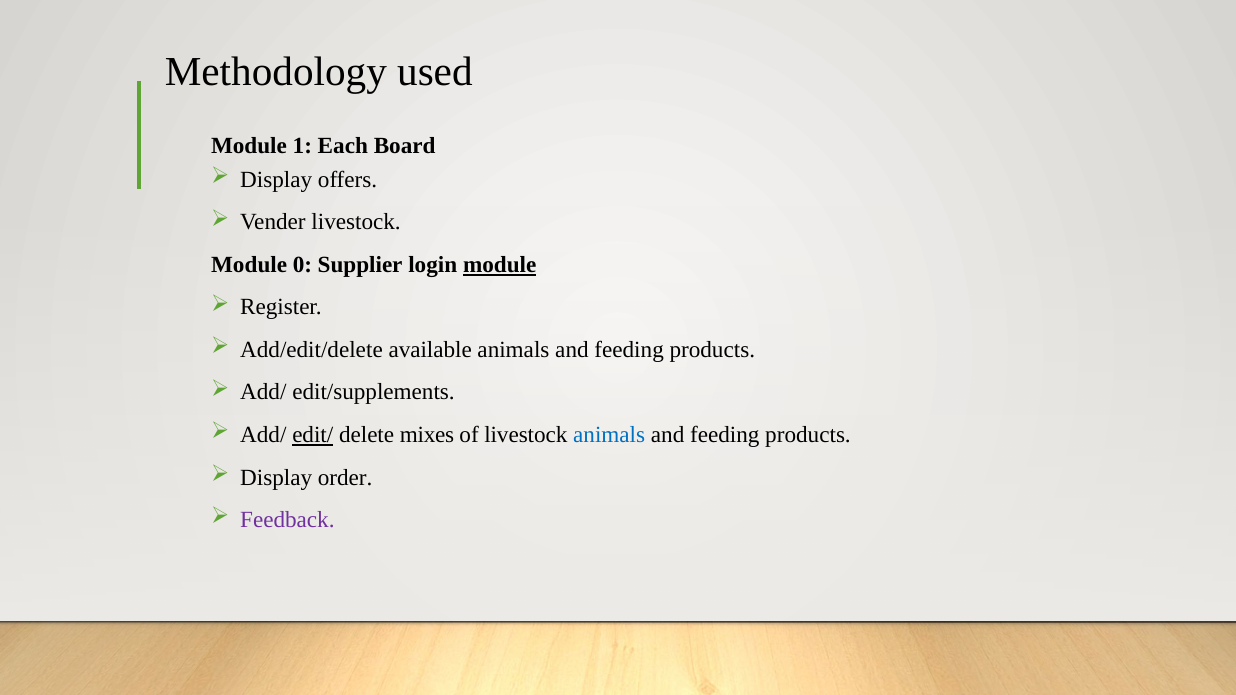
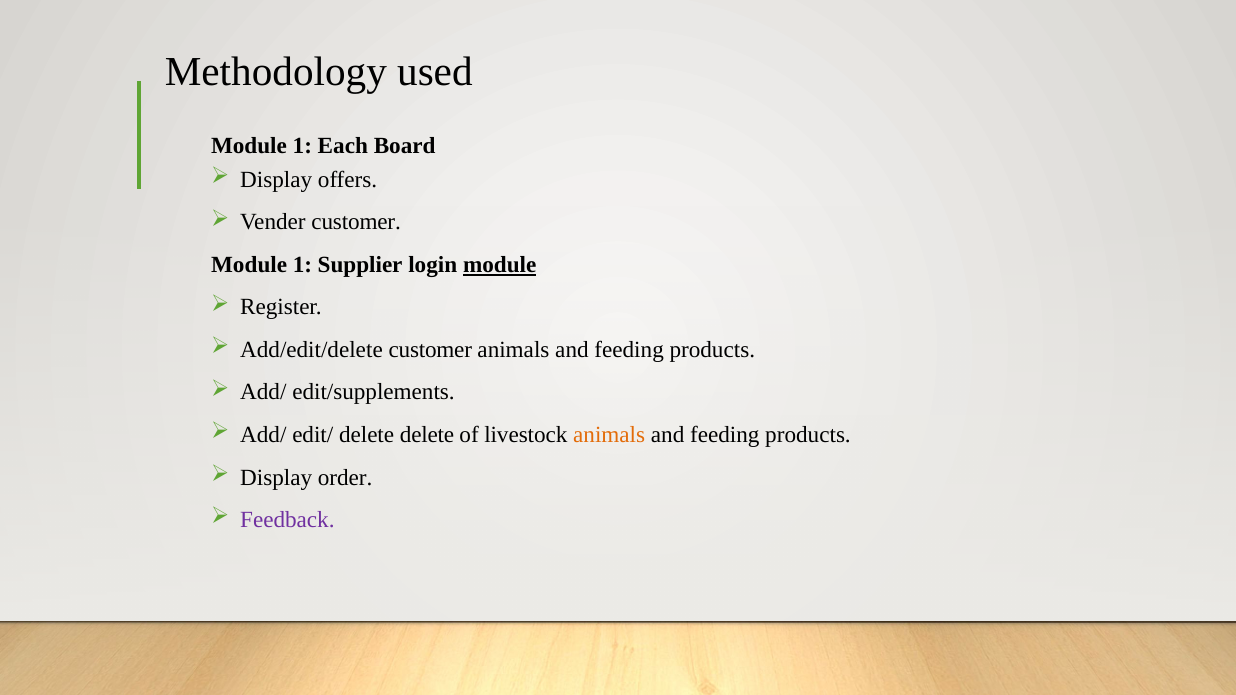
Vender livestock: livestock -> customer
0 at (302, 265): 0 -> 1
Add/edit/delete available: available -> customer
edit/ underline: present -> none
delete mixes: mixes -> delete
animals at (609, 435) colour: blue -> orange
